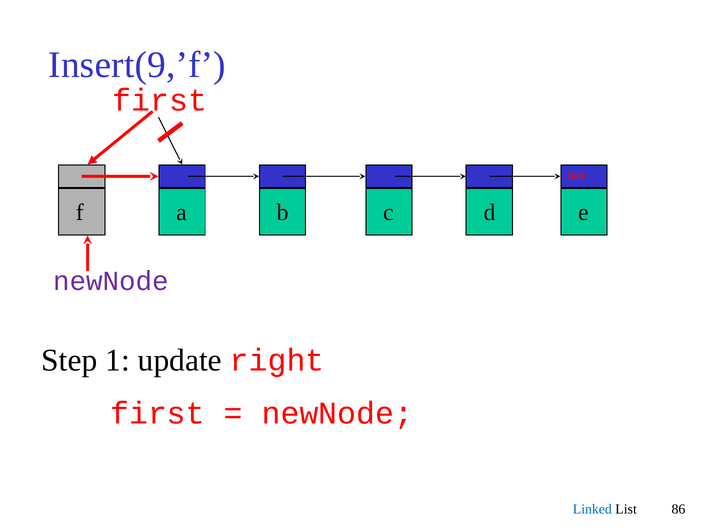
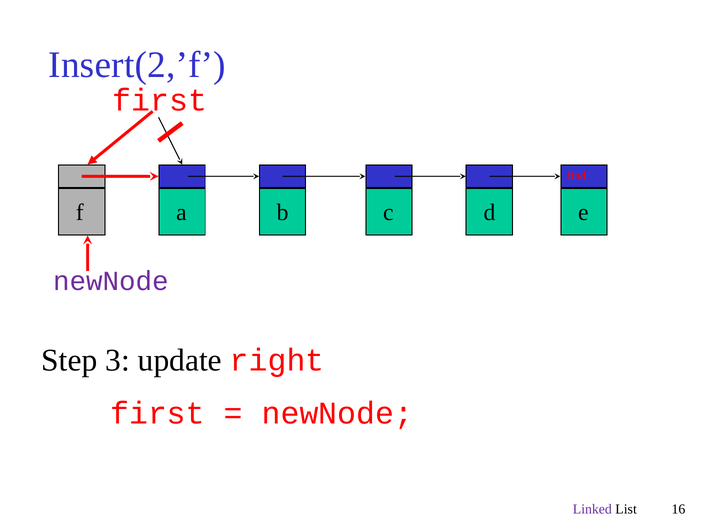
Insert(9,’f: Insert(9,’f -> Insert(2,’f
lists: lists -> find
1: 1 -> 3
Linked colour: blue -> purple
86: 86 -> 16
